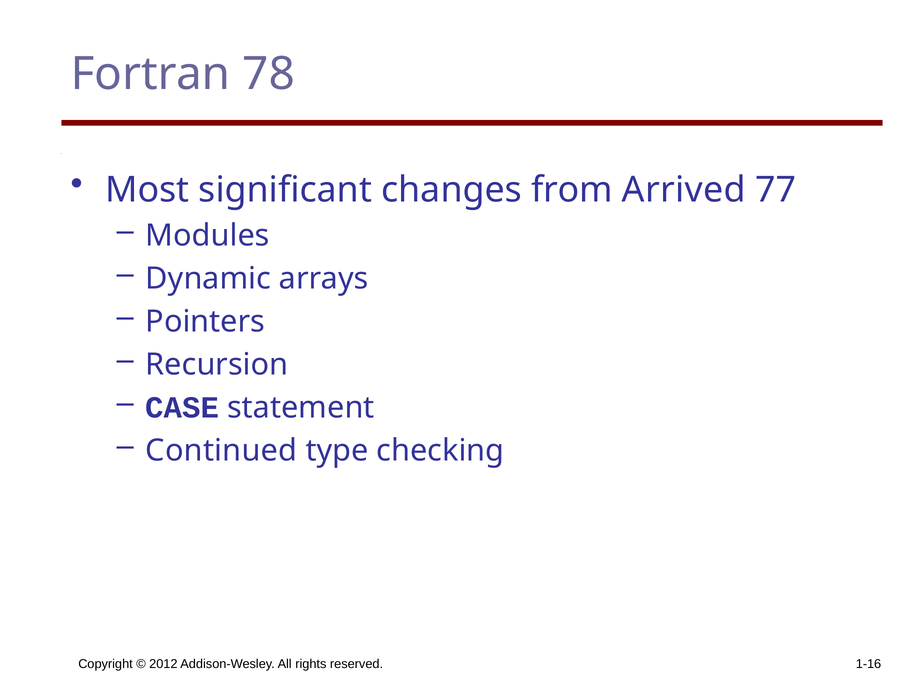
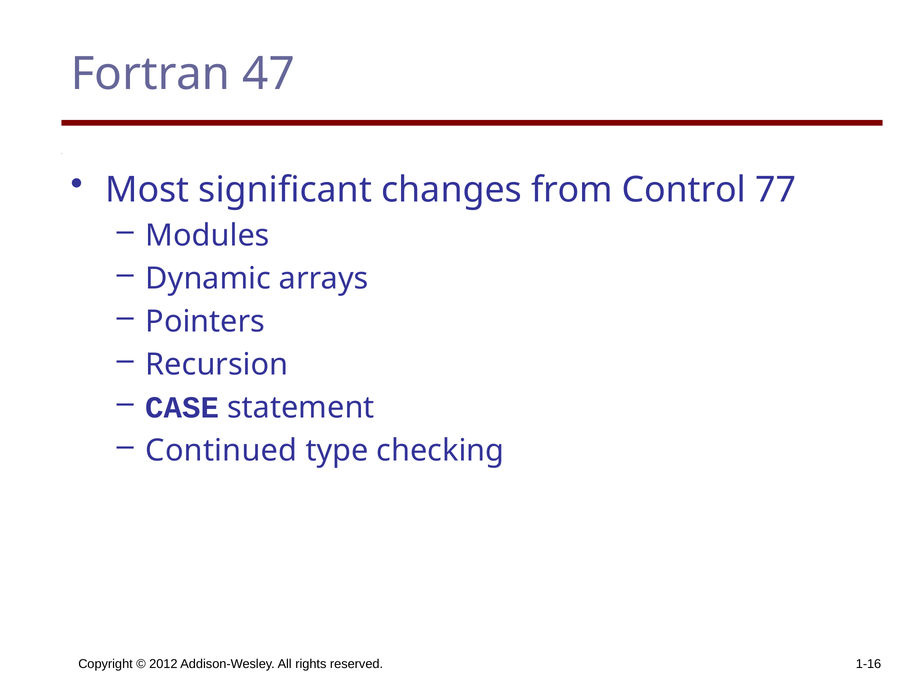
78: 78 -> 47
Arrived: Arrived -> Control
